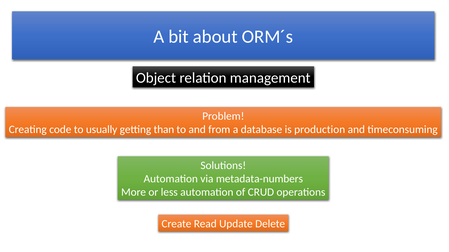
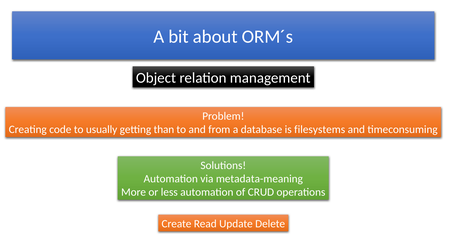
production: production -> filesystems
metadata-numbers: metadata-numbers -> metadata-meaning
